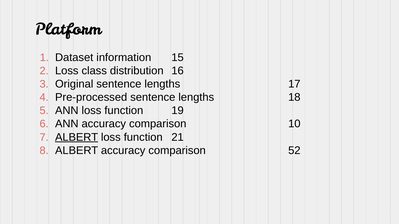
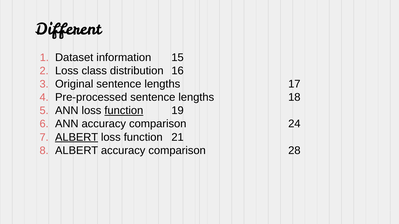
Platform: Platform -> Different
function at (124, 111) underline: none -> present
10: 10 -> 24
52: 52 -> 28
